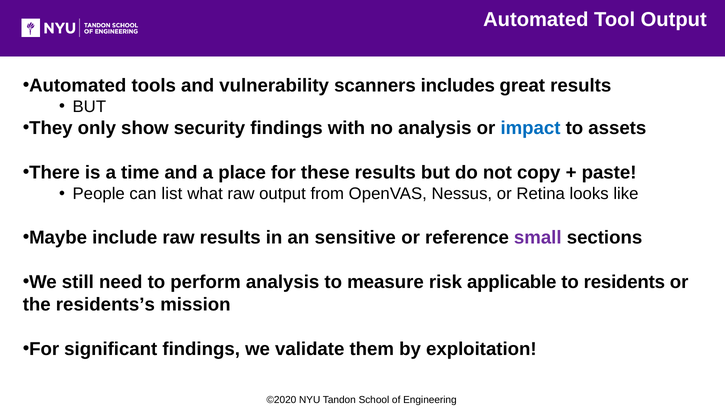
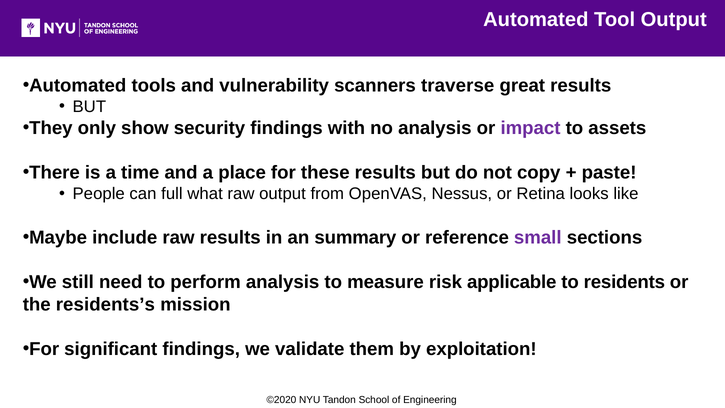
includes: includes -> traverse
impact colour: blue -> purple
list: list -> full
sensitive: sensitive -> summary
